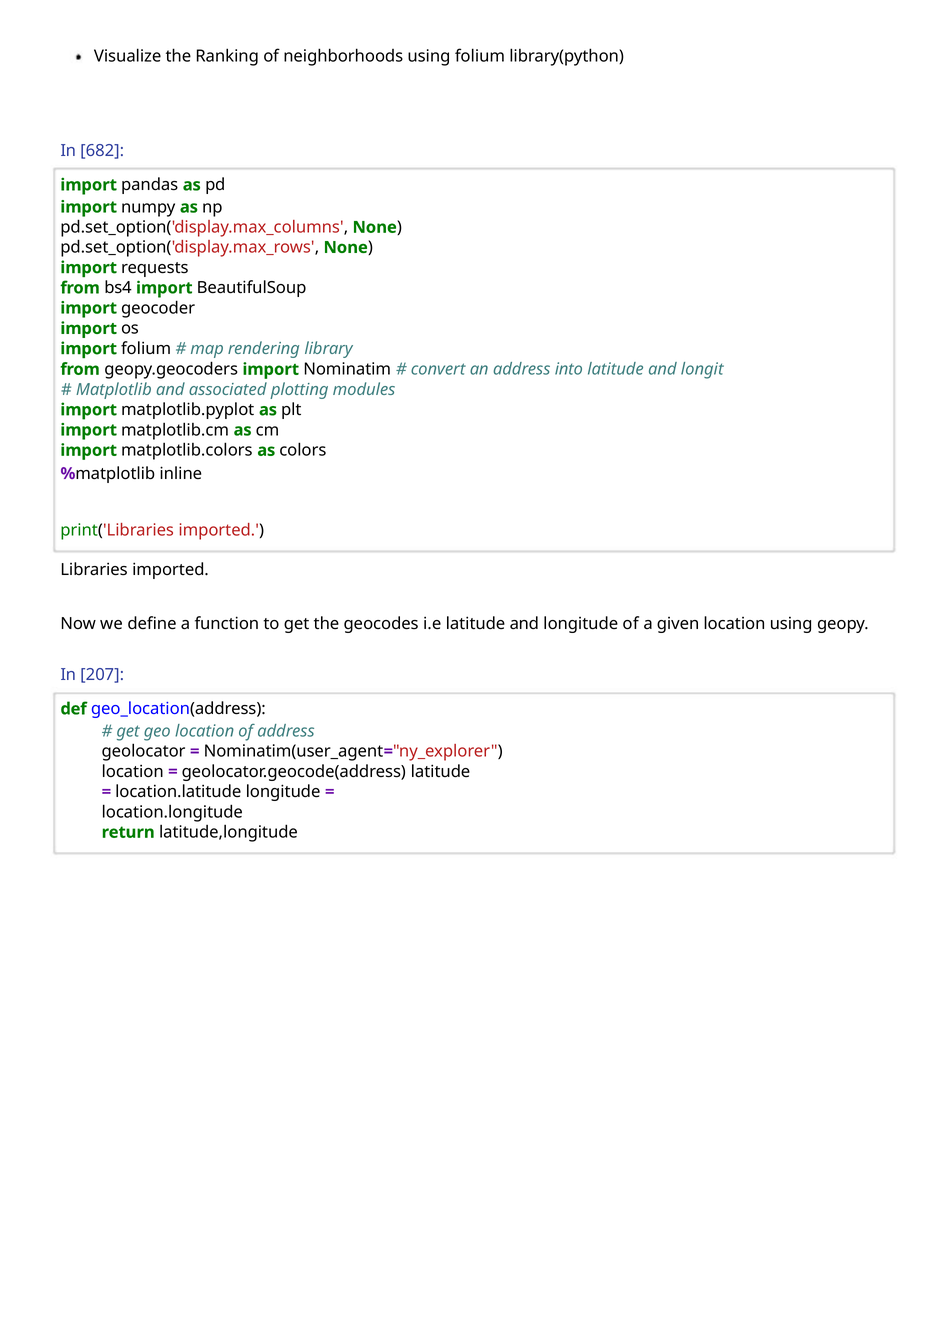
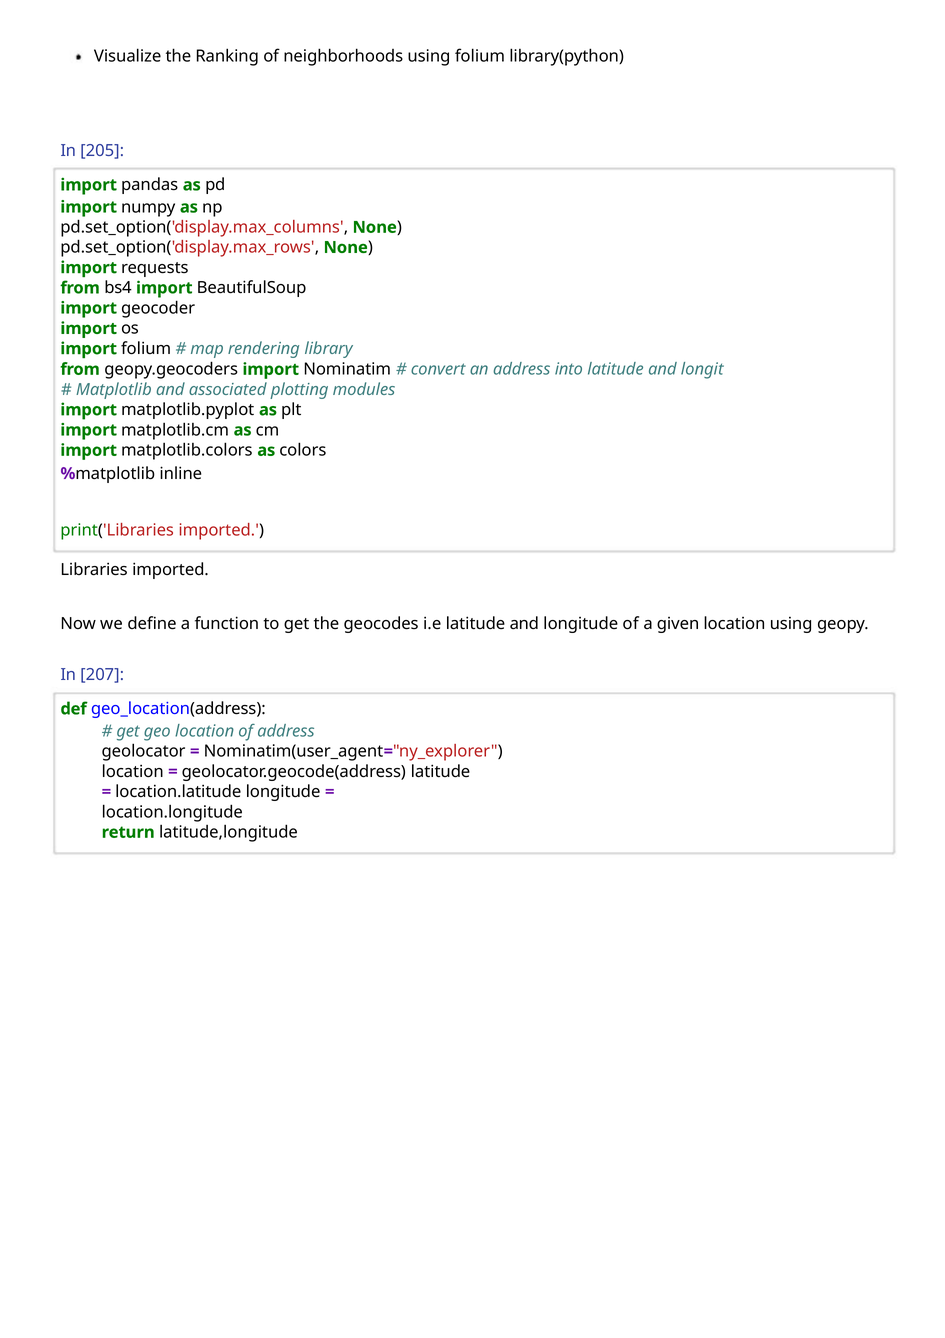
682: 682 -> 205
